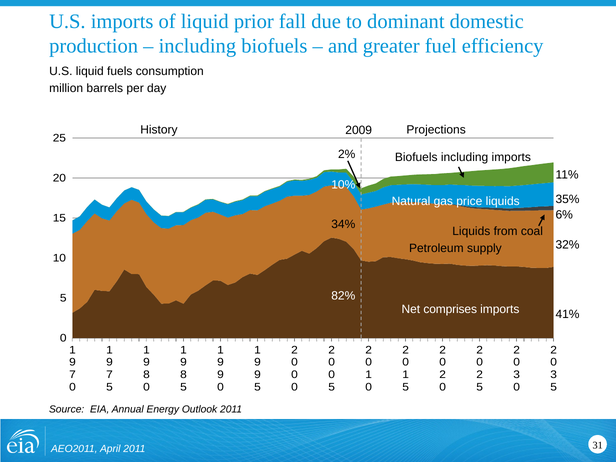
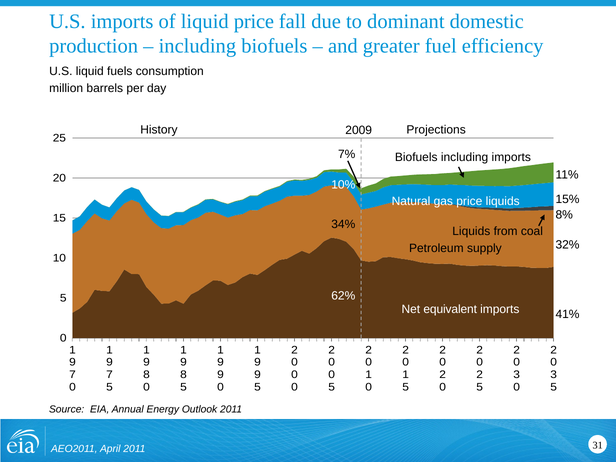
liquid prior: prior -> price
2%: 2% -> 7%
35%: 35% -> 15%
6%: 6% -> 8%
82%: 82% -> 62%
comprises: comprises -> equivalent
